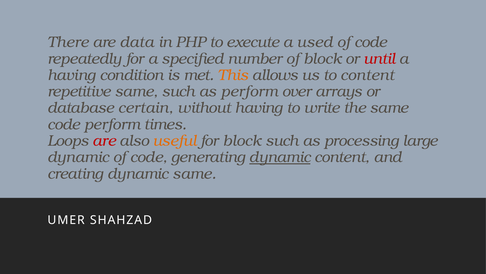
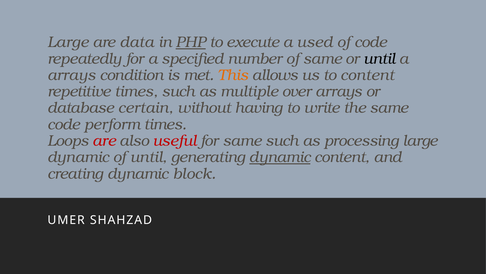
There at (68, 42): There -> Large
PHP underline: none -> present
of block: block -> same
until at (379, 59) colour: red -> black
having at (72, 75): having -> arrays
repetitive same: same -> times
as perform: perform -> multiple
useful colour: orange -> red
for block: block -> same
code at (149, 157): code -> until
dynamic same: same -> block
